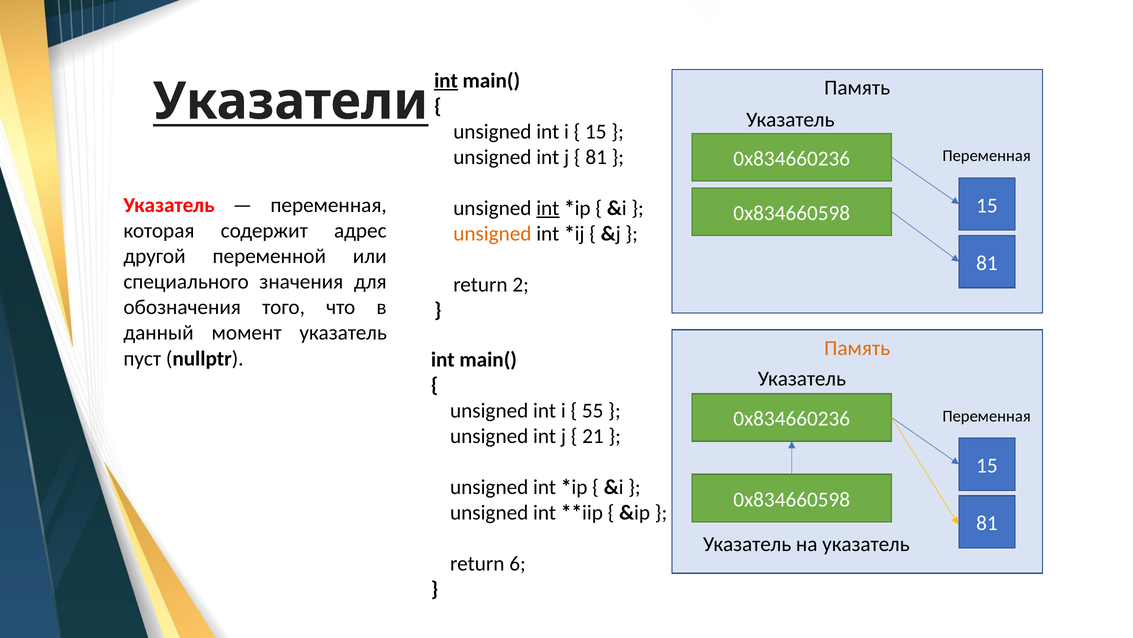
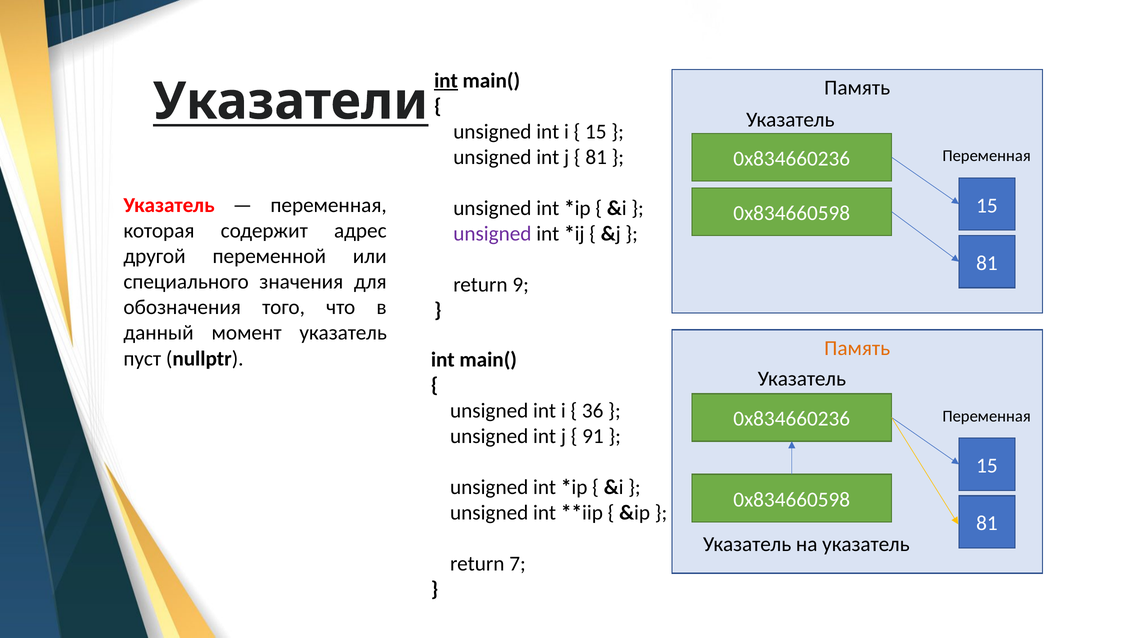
int at (548, 208) underline: present -> none
unsigned at (492, 233) colour: orange -> purple
2: 2 -> 9
55: 55 -> 36
21: 21 -> 91
6: 6 -> 7
